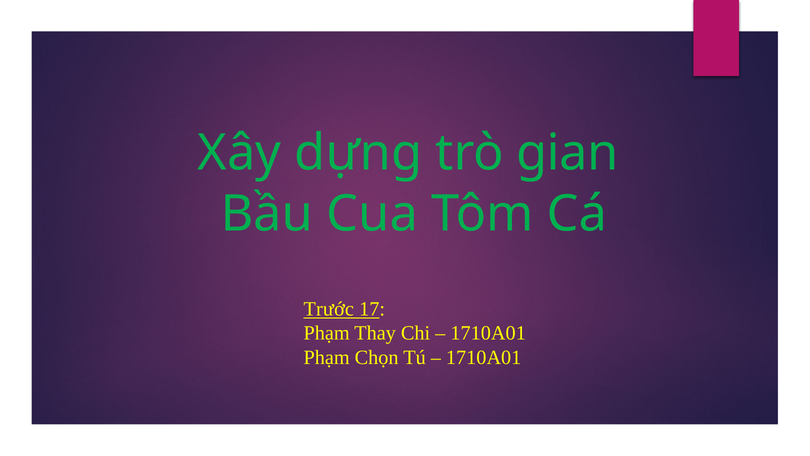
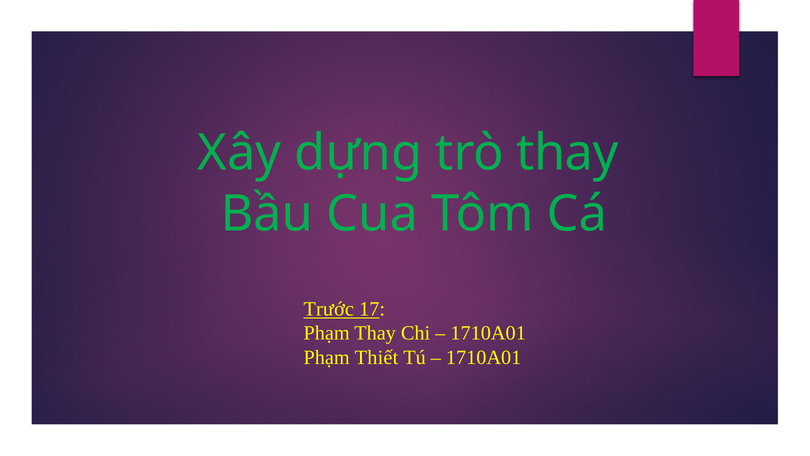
trò gian: gian -> thay
Chọn: Chọn -> Thiết
